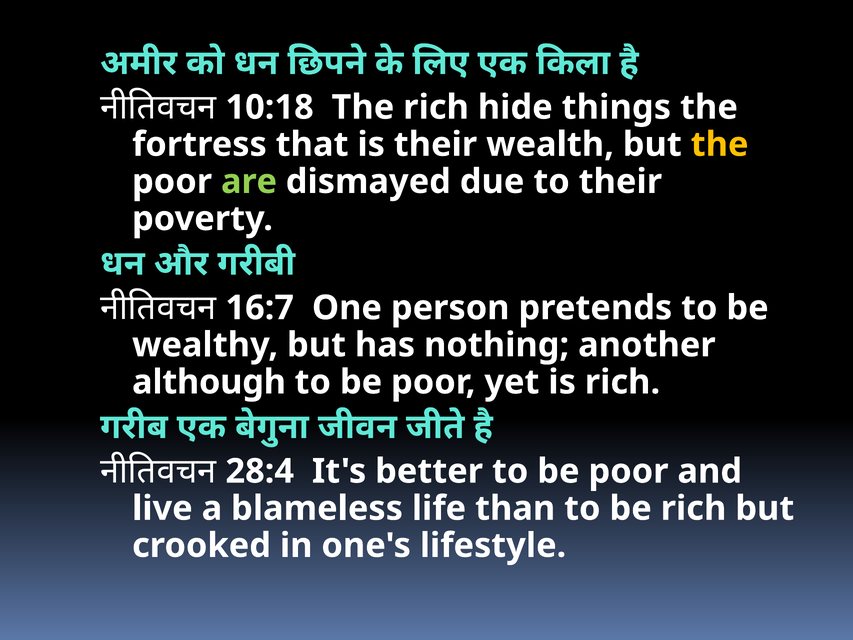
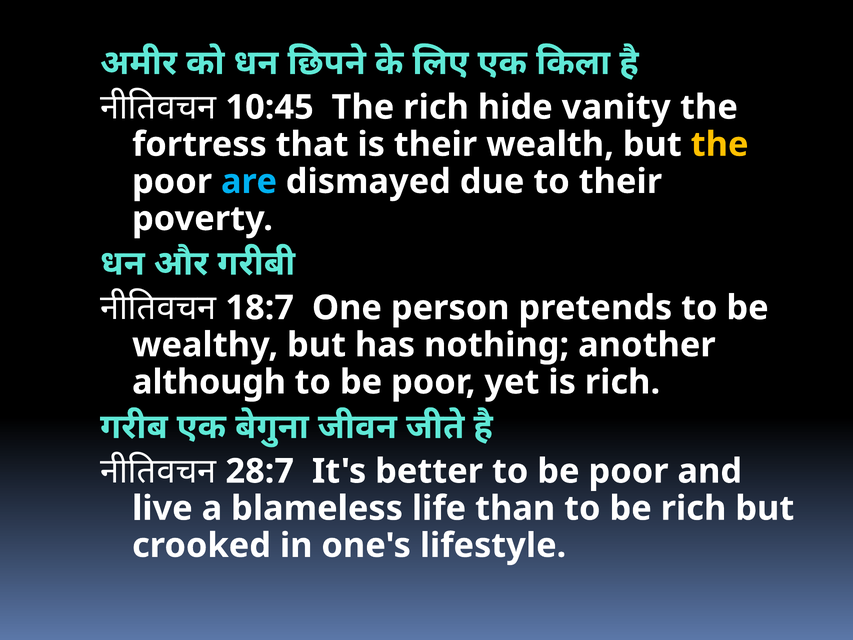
10:18: 10:18 -> 10:45
things: things -> vanity
are colour: light green -> light blue
16:7: 16:7 -> 18:7
28:4: 28:4 -> 28:7
